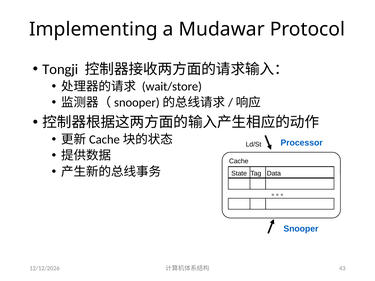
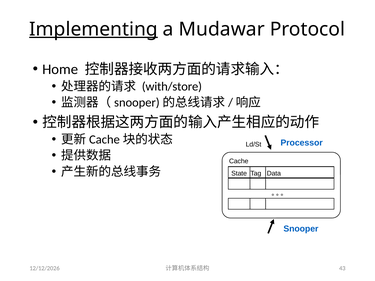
Implementing underline: none -> present
Tongji: Tongji -> Home
wait/store: wait/store -> with/store
